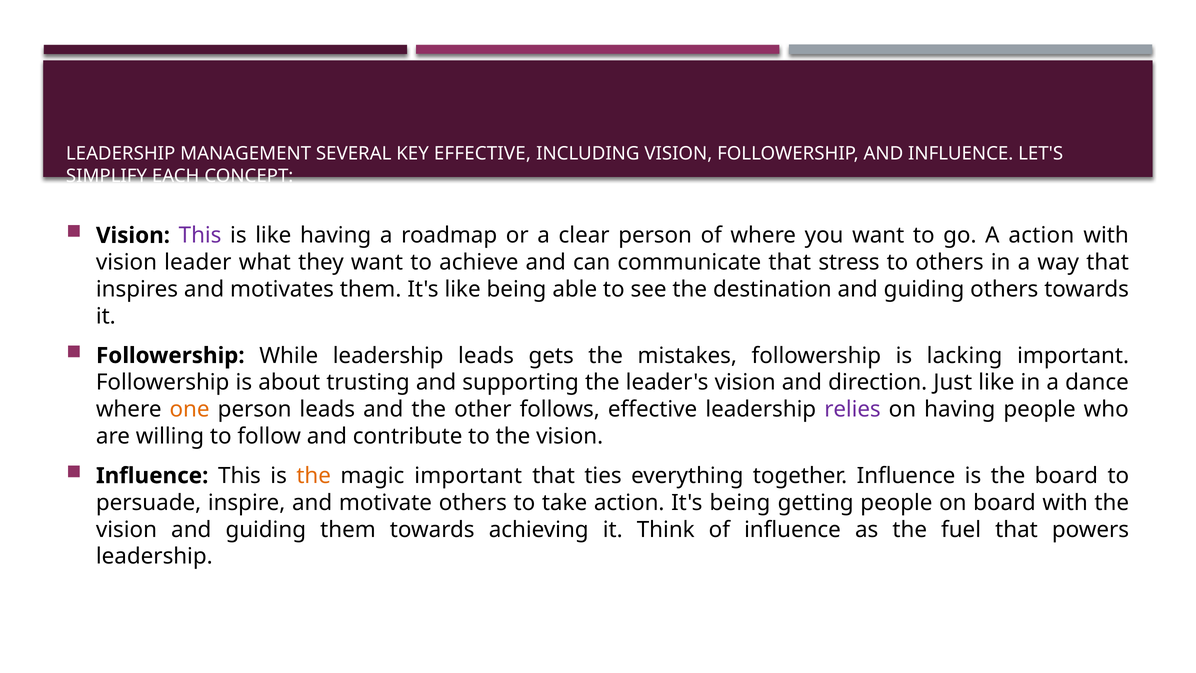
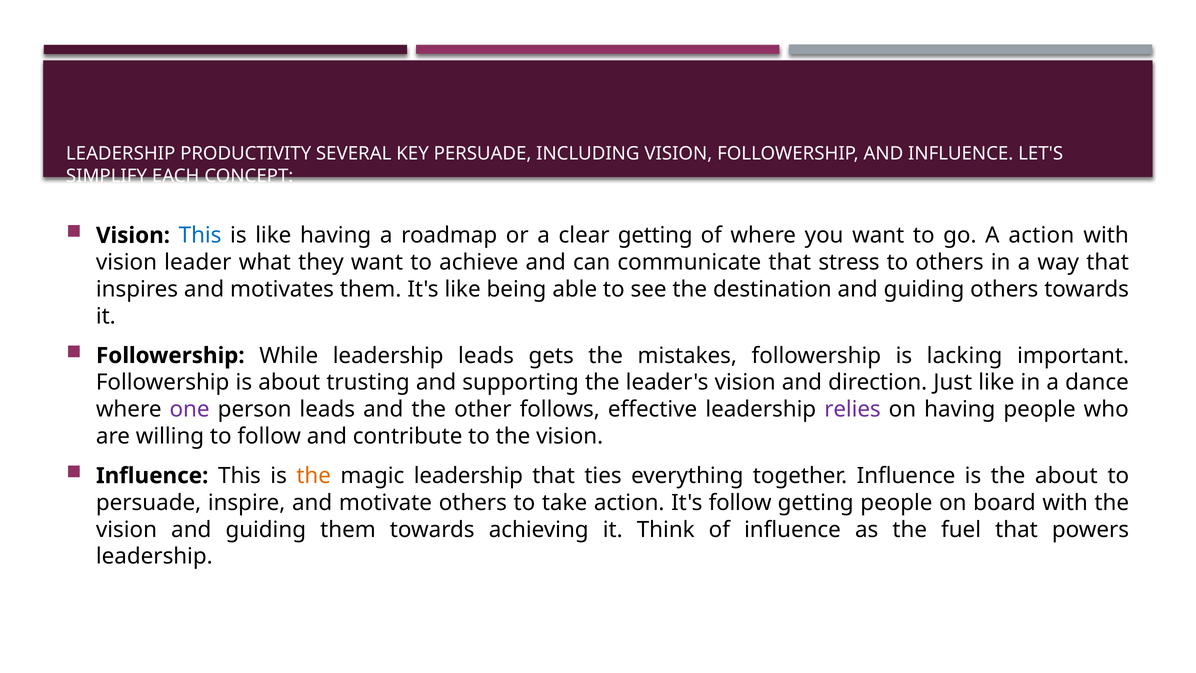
MANAGEMENT: MANAGEMENT -> PRODUCTIVITY
KEY EFFECTIVE: EFFECTIVE -> PERSUADE
This at (200, 235) colour: purple -> blue
clear person: person -> getting
one colour: orange -> purple
magic important: important -> leadership
the board: board -> about
It's being: being -> follow
